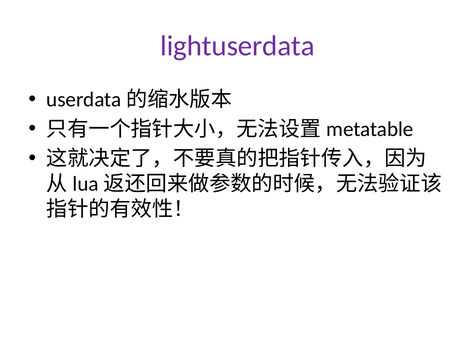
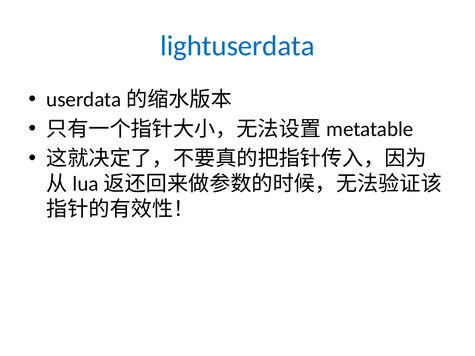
lightuserdata colour: purple -> blue
